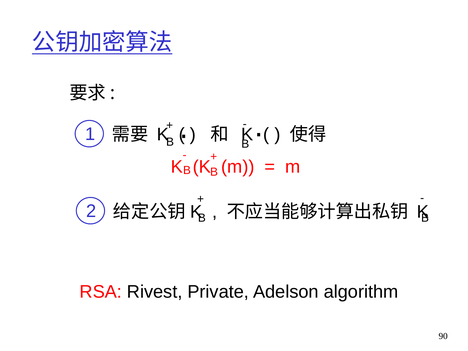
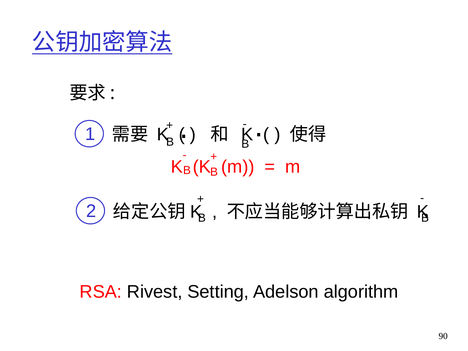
Private: Private -> Setting
